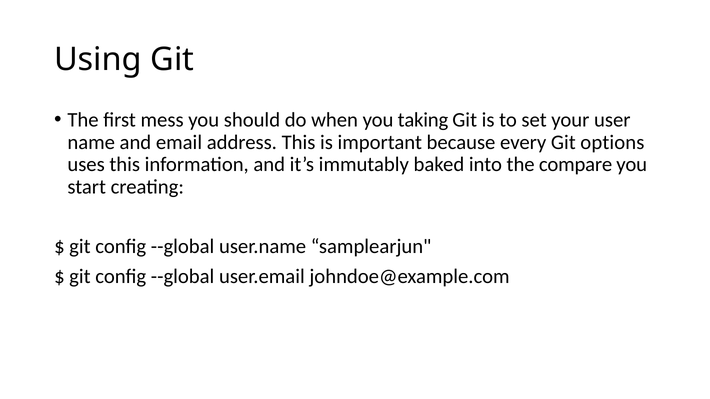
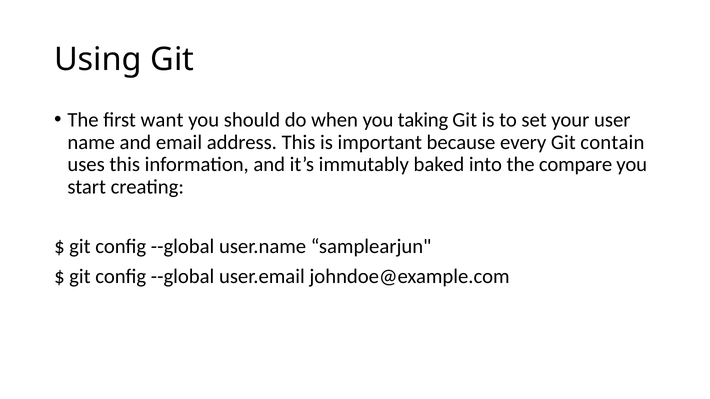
mess: mess -> want
options: options -> contain
